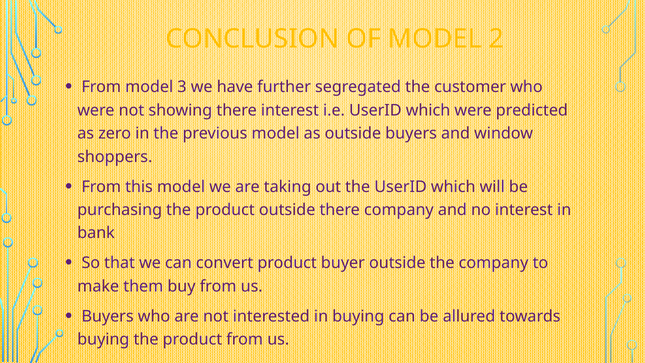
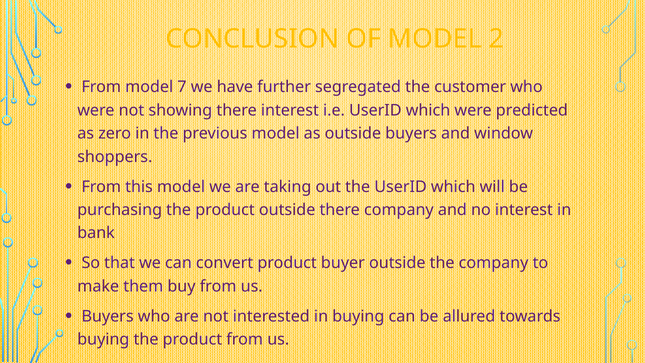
3: 3 -> 7
